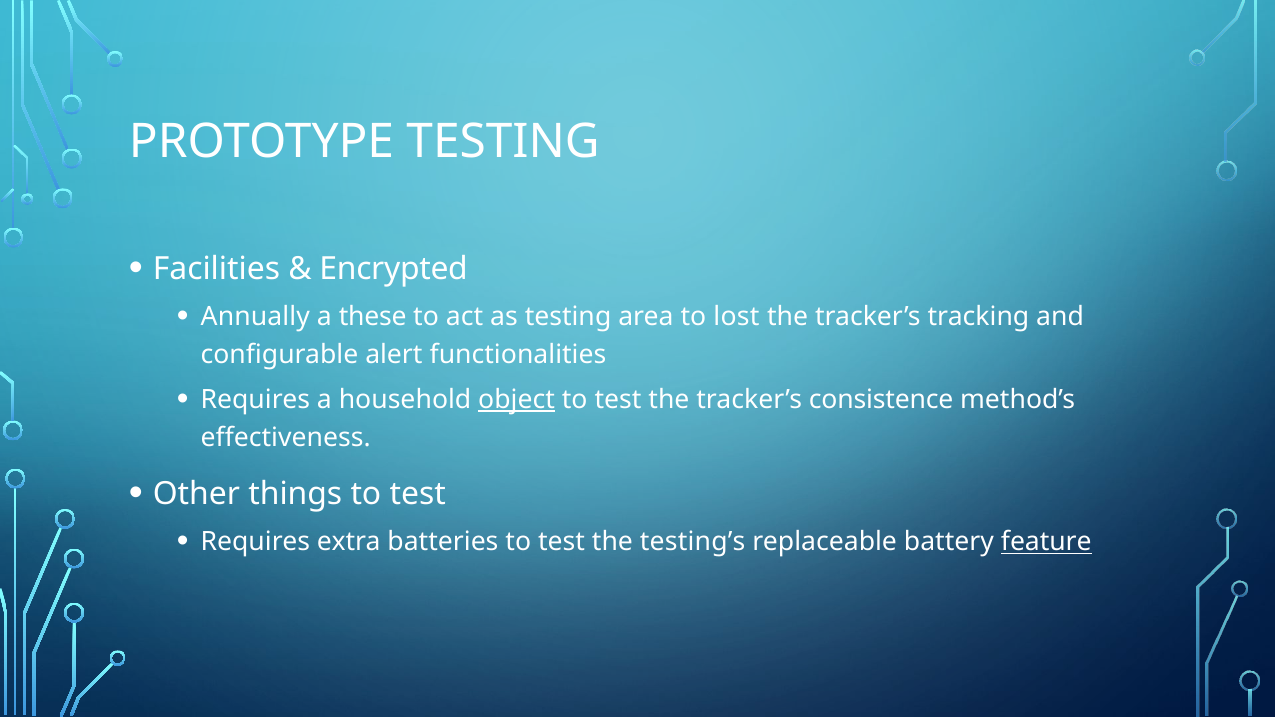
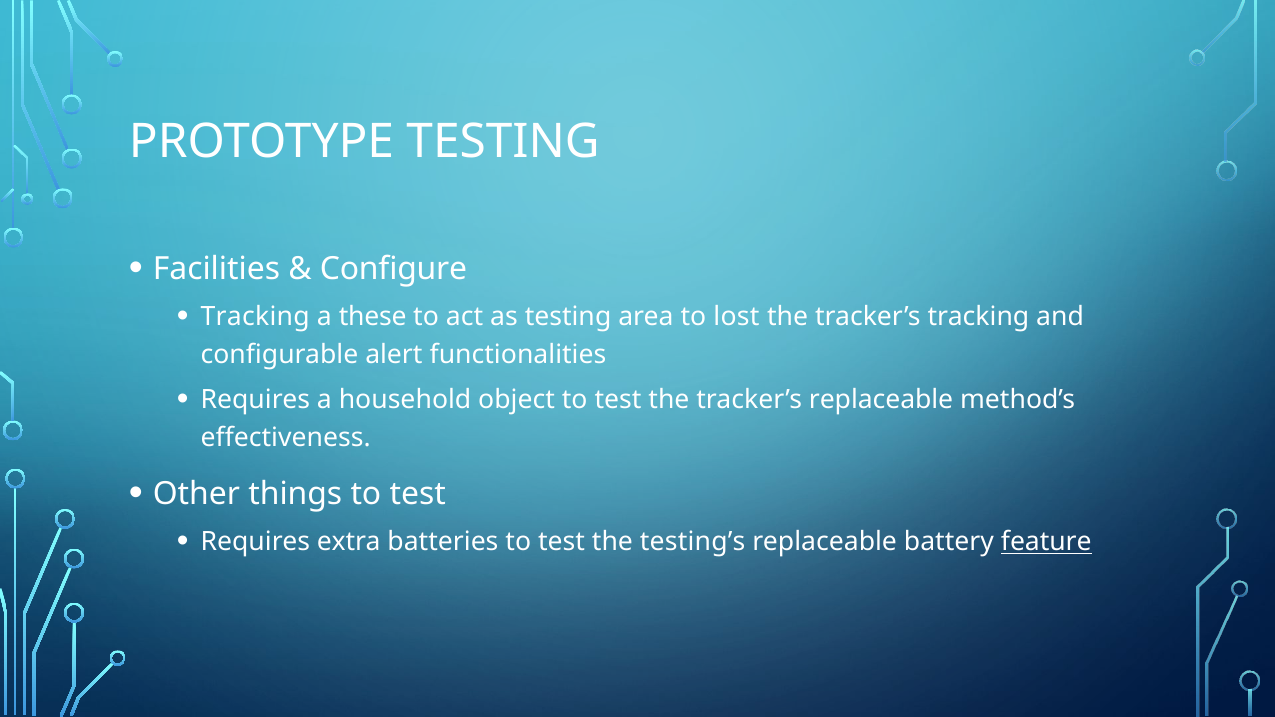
Encrypted: Encrypted -> Configure
Annually at (255, 317): Annually -> Tracking
object underline: present -> none
tracker’s consistence: consistence -> replaceable
